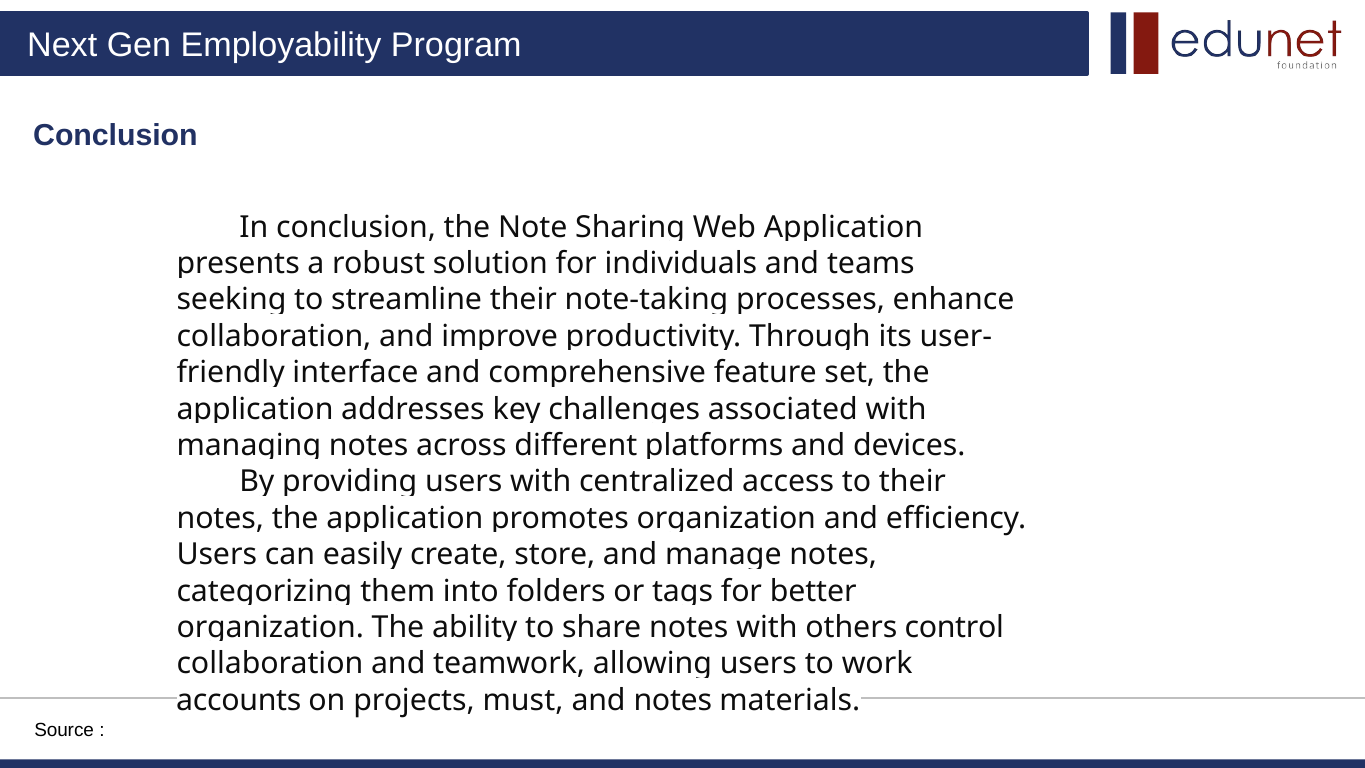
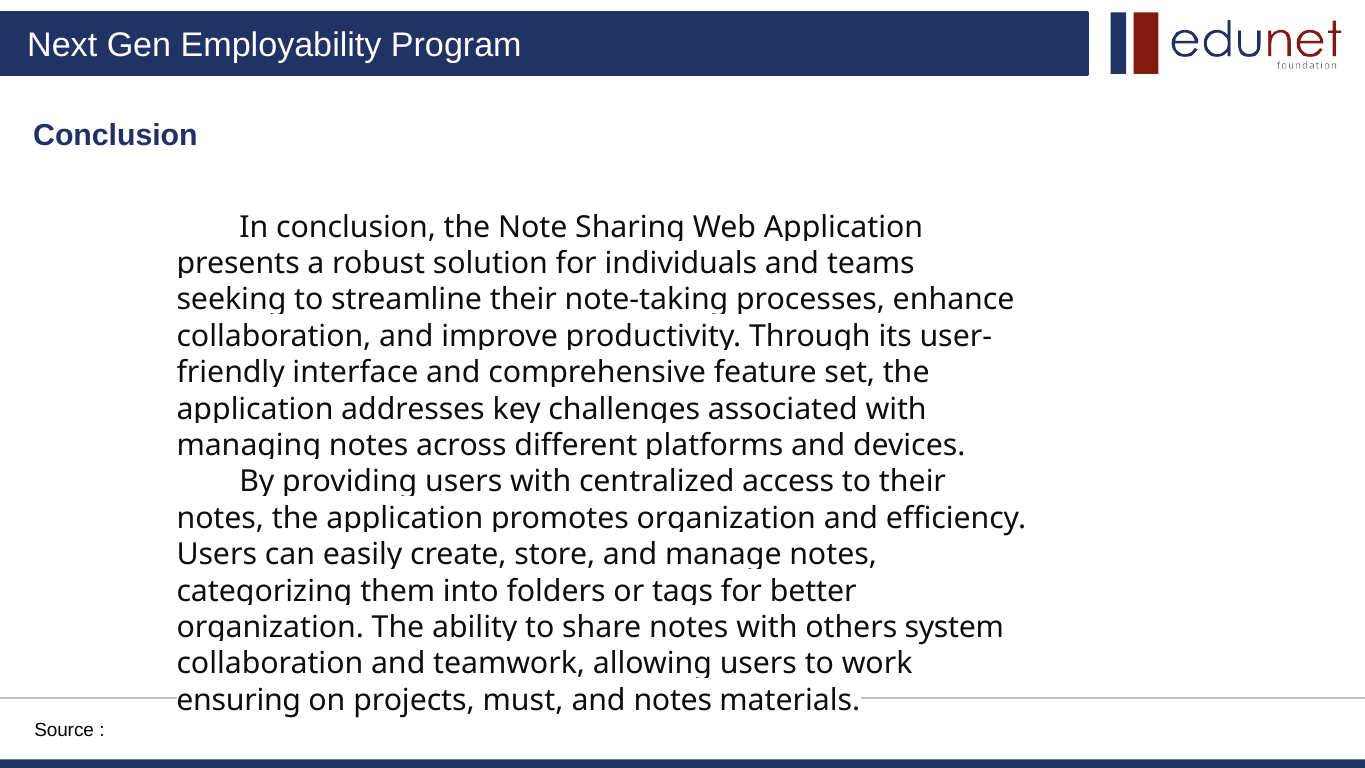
control: control -> system
accounts: accounts -> ensuring
